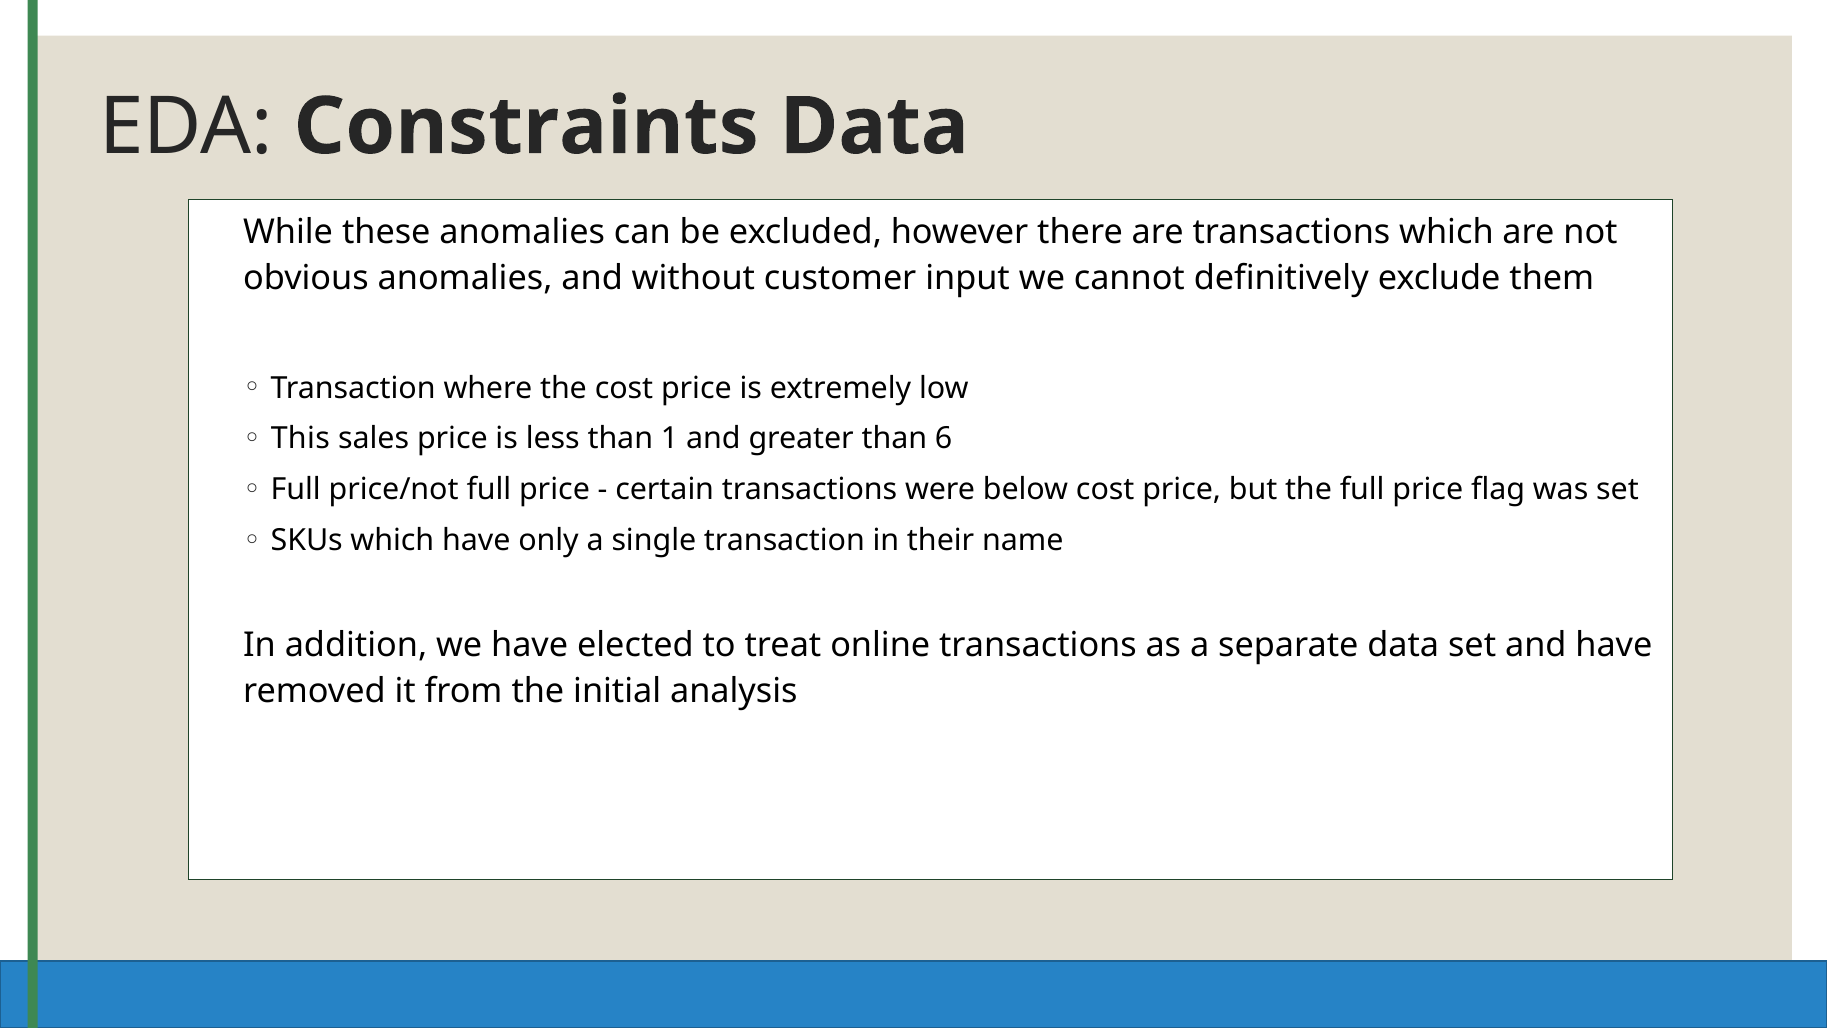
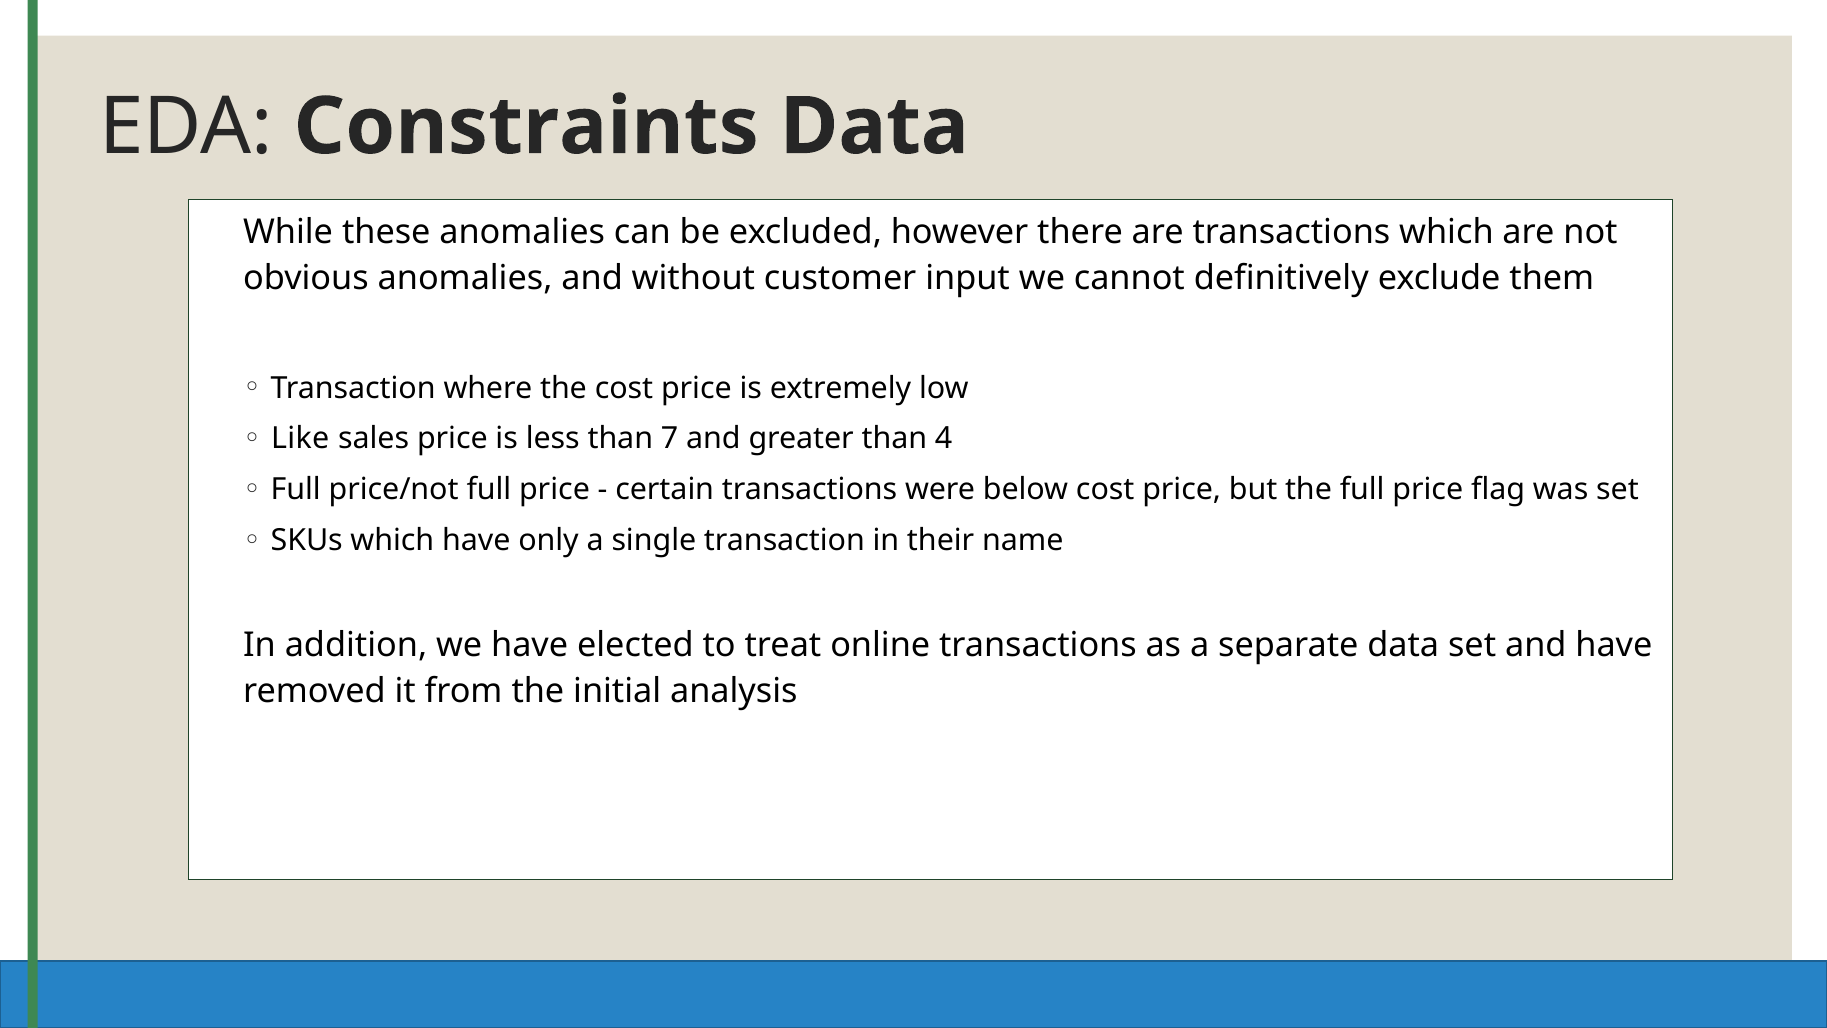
This: This -> Like
1: 1 -> 7
6: 6 -> 4
